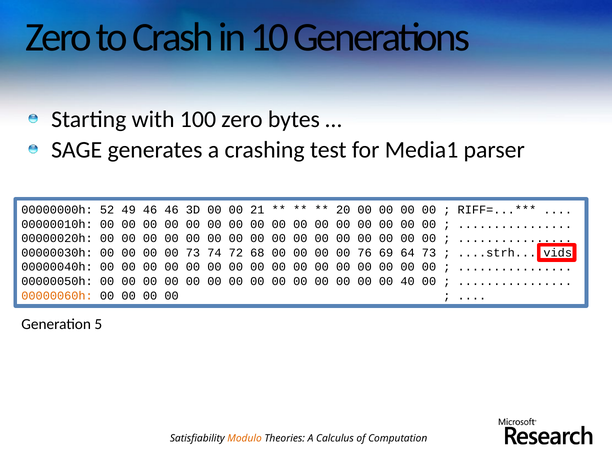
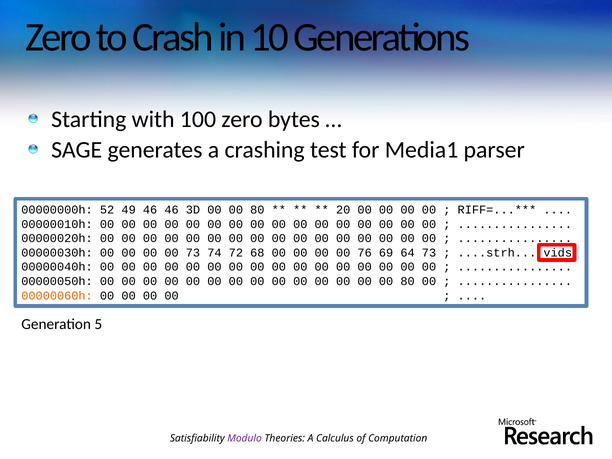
3D 00 00 21: 21 -> 80
00 00 00 40: 40 -> 80
Modulo colour: orange -> purple
